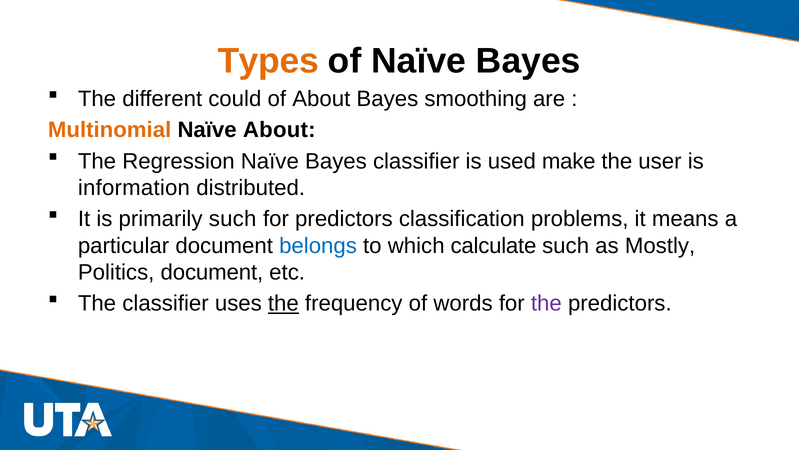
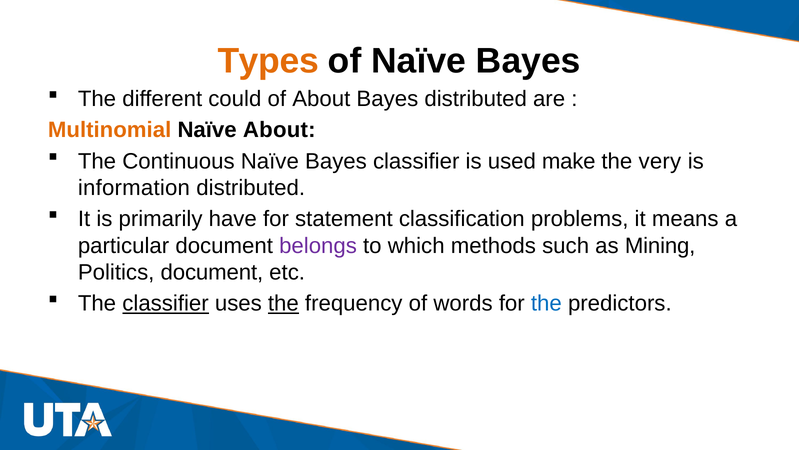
Bayes smoothing: smoothing -> distributed
Regression: Regression -> Continuous
user: user -> very
primarily such: such -> have
for predictors: predictors -> statement
belongs colour: blue -> purple
calculate: calculate -> methods
Mostly: Mostly -> Mining
classifier at (166, 303) underline: none -> present
the at (546, 303) colour: purple -> blue
